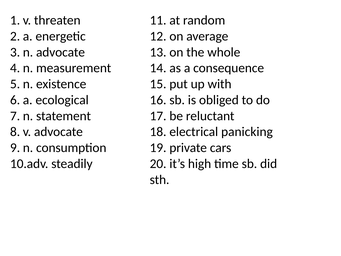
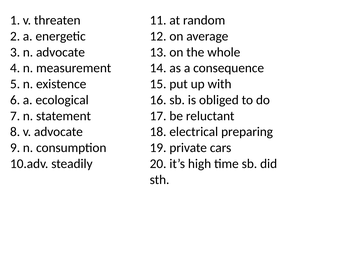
panicking: panicking -> preparing
